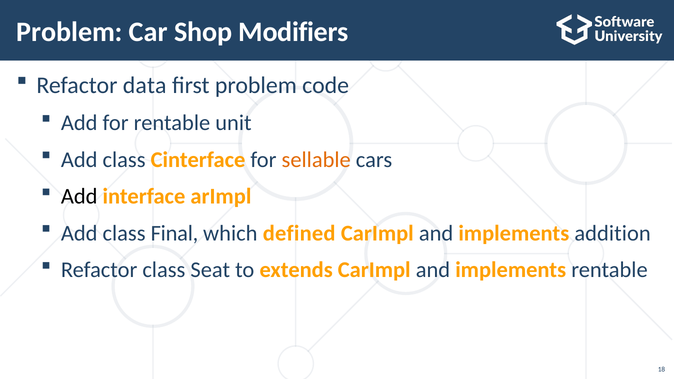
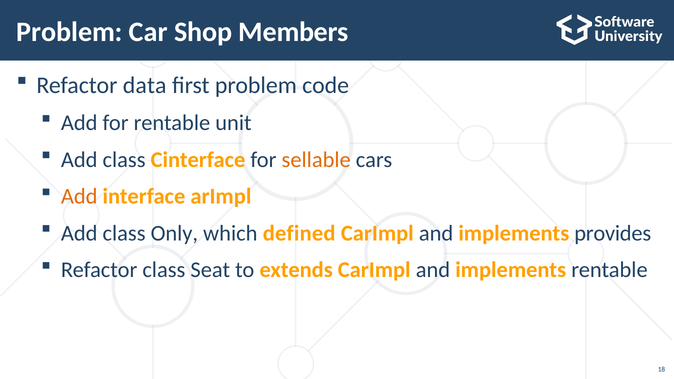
Modifiers: Modifiers -> Members
Add at (79, 196) colour: black -> orange
Final: Final -> Only
addition: addition -> provides
